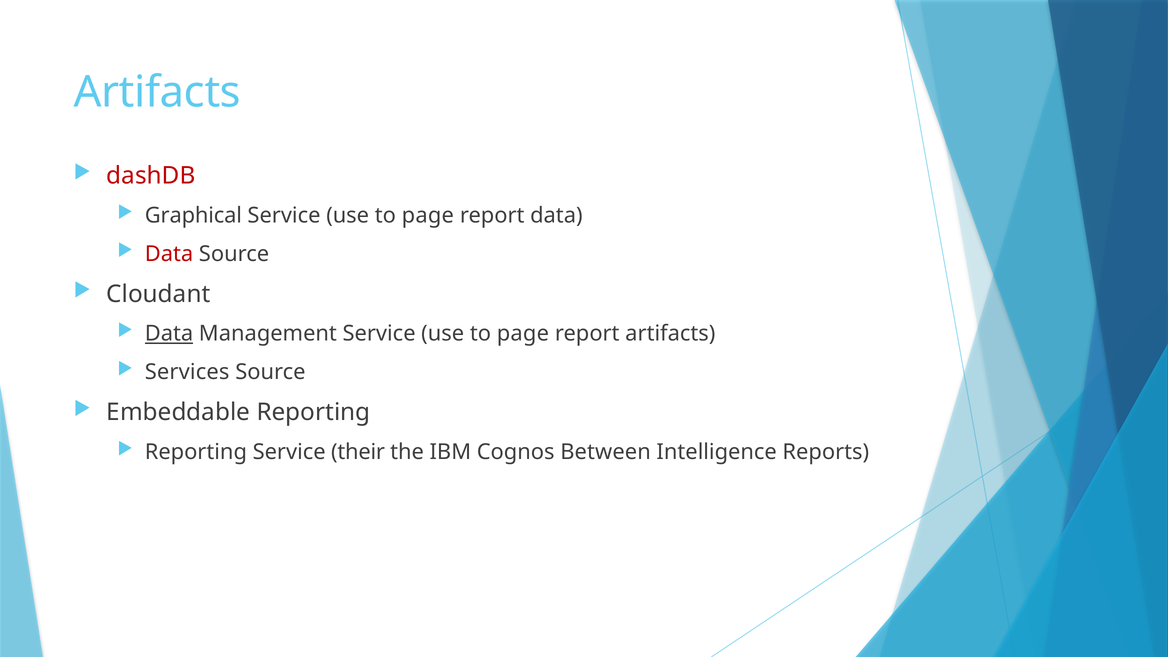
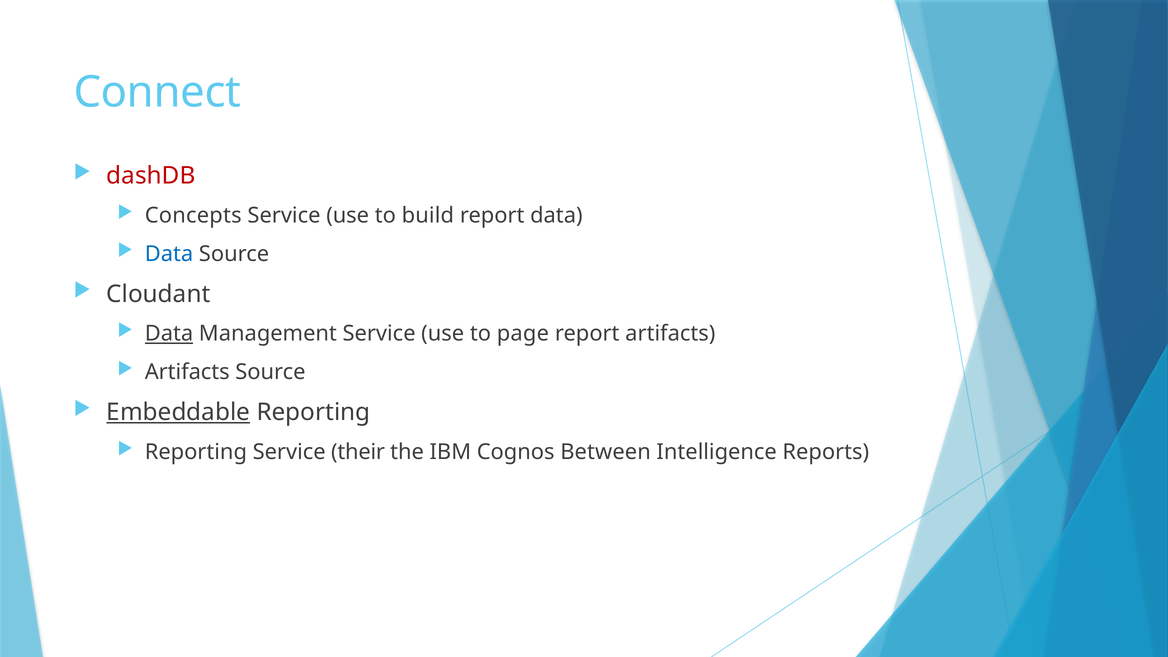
Artifacts at (157, 92): Artifacts -> Connect
Graphical: Graphical -> Concepts
page at (428, 215): page -> build
Data at (169, 254) colour: red -> blue
Services at (187, 372): Services -> Artifacts
Embeddable underline: none -> present
